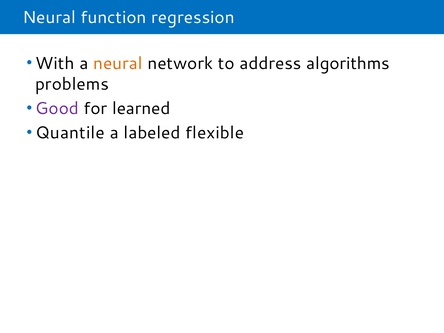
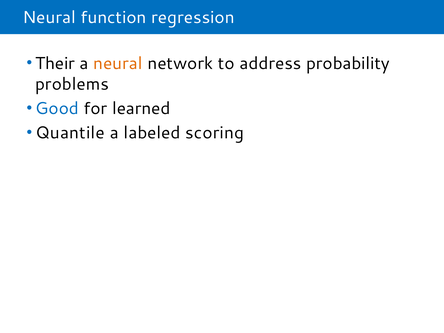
With: With -> Their
algorithms: algorithms -> probability
Good colour: purple -> blue
flexible: flexible -> scoring
